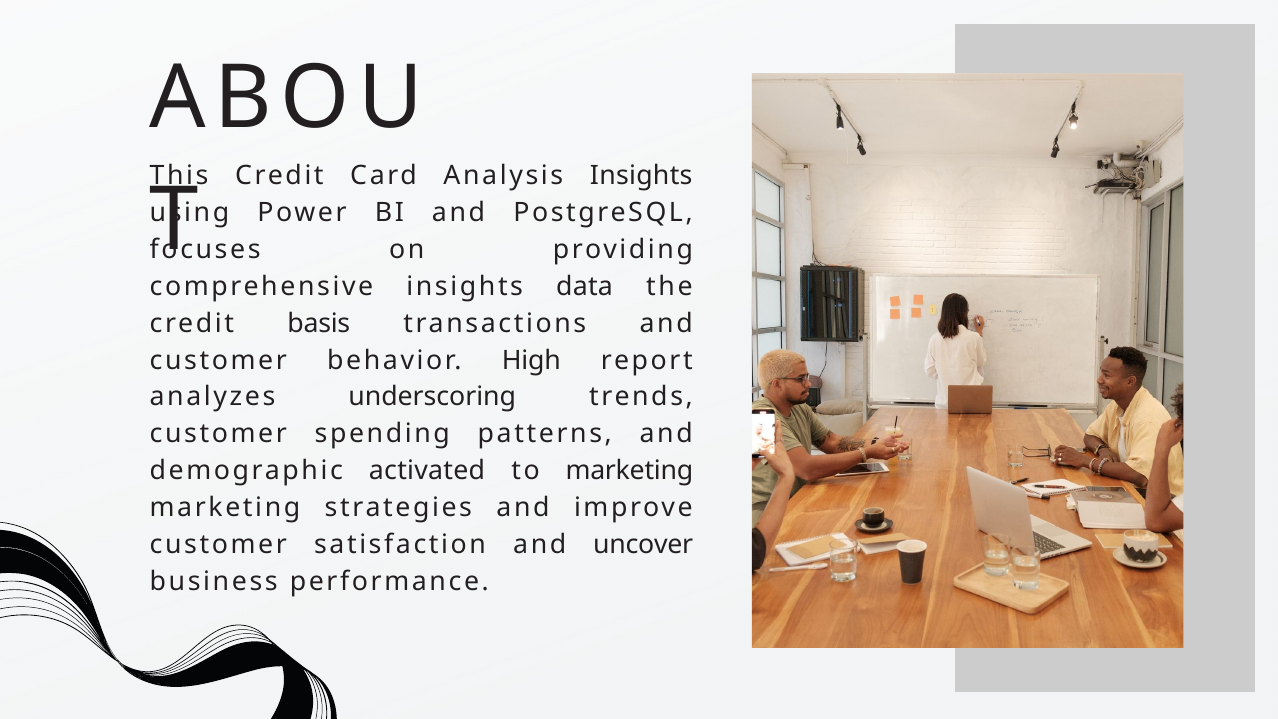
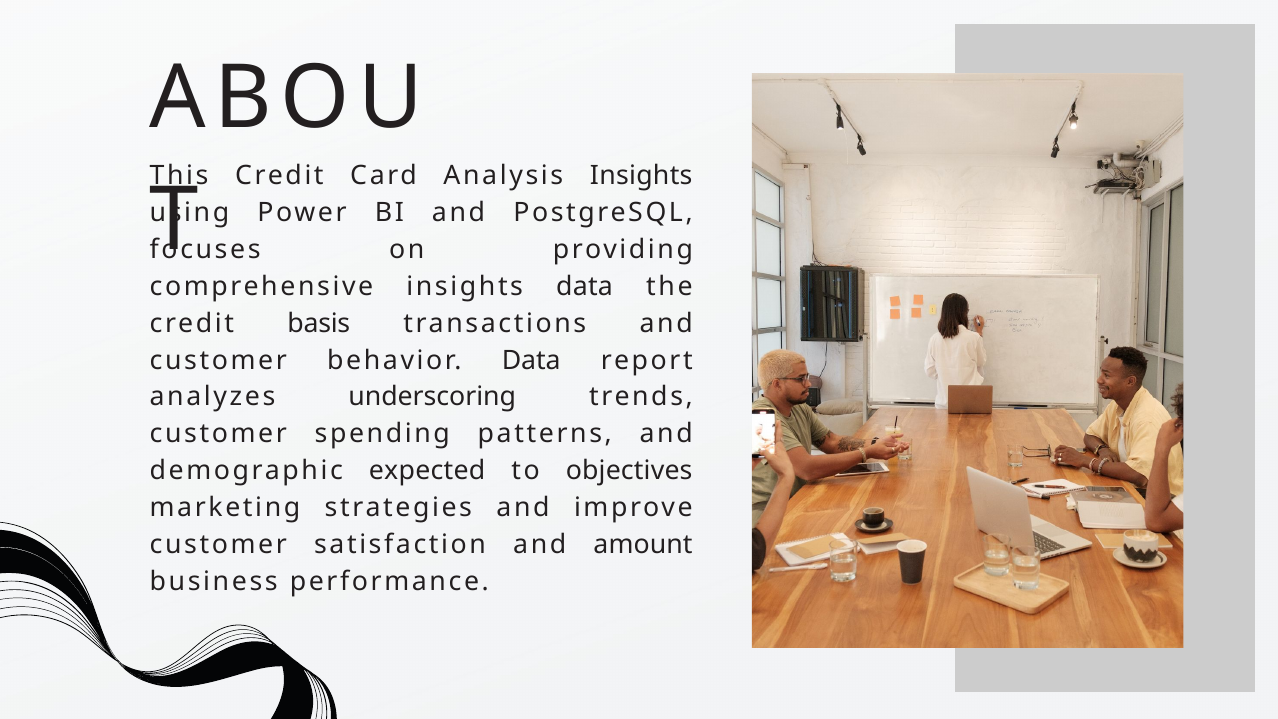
behavior High: High -> Data
activated: activated -> expected
to marketing: marketing -> objectives
uncover: uncover -> amount
